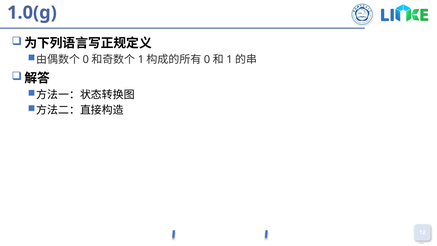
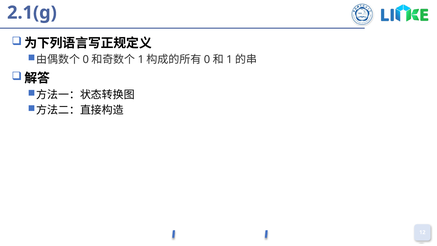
1.0(g: 1.0(g -> 2.1(g
